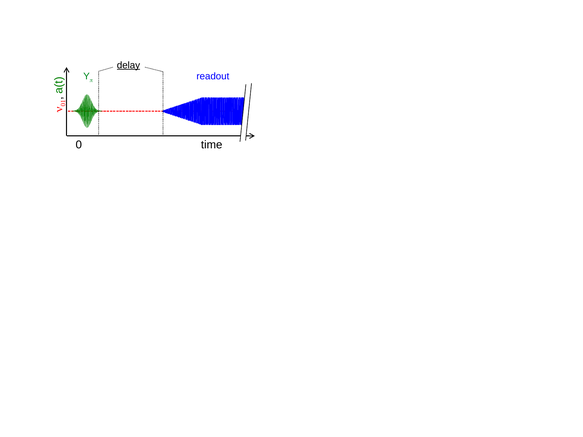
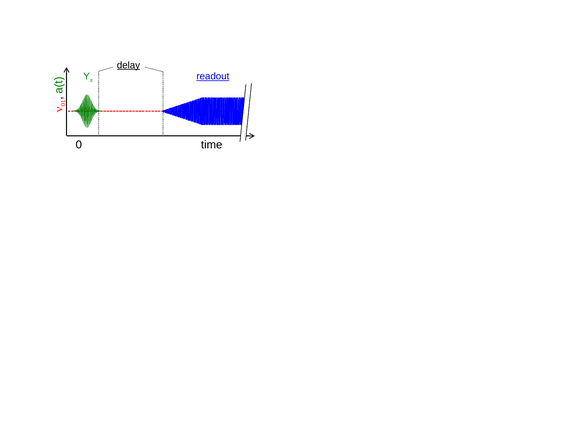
readout underline: none -> present
